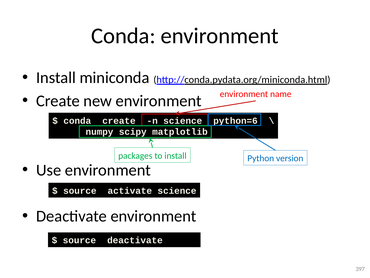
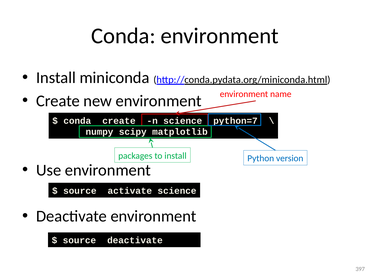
python=6: python=6 -> python=7
